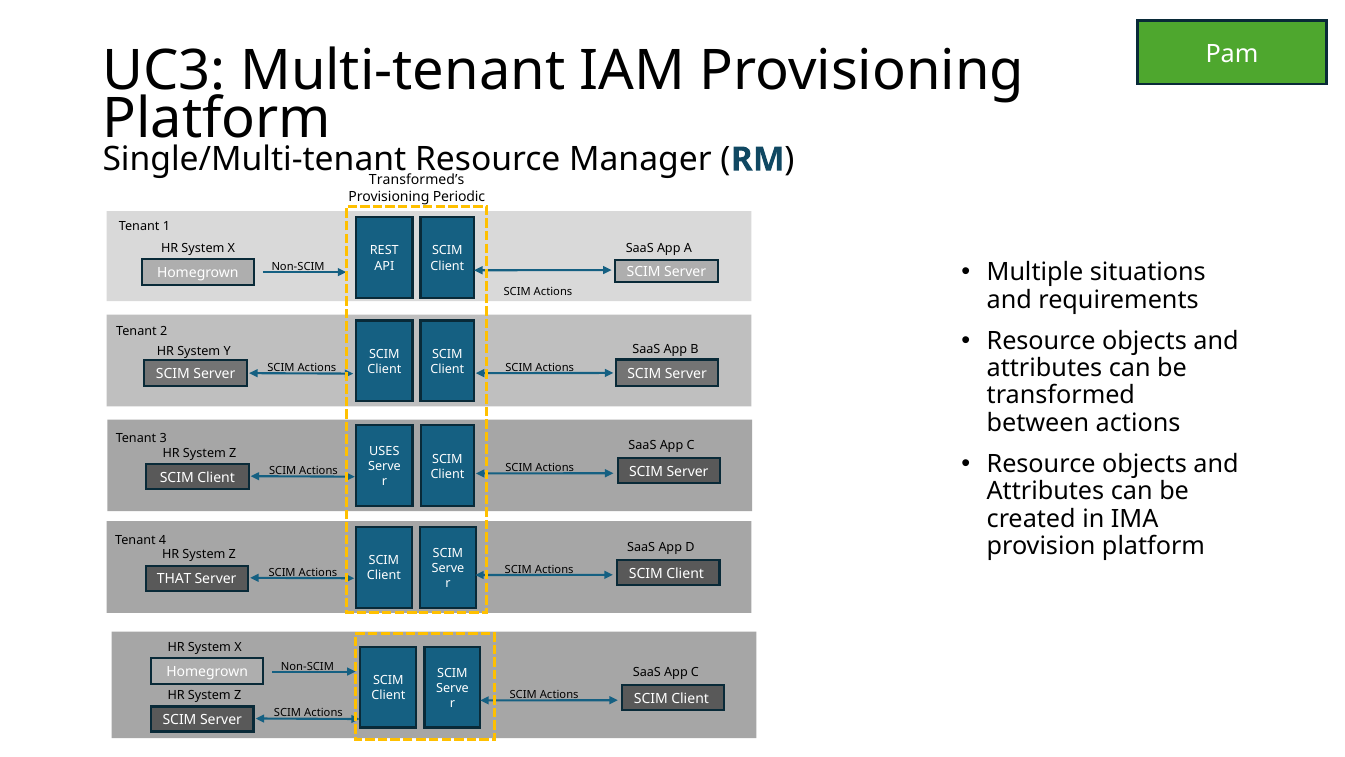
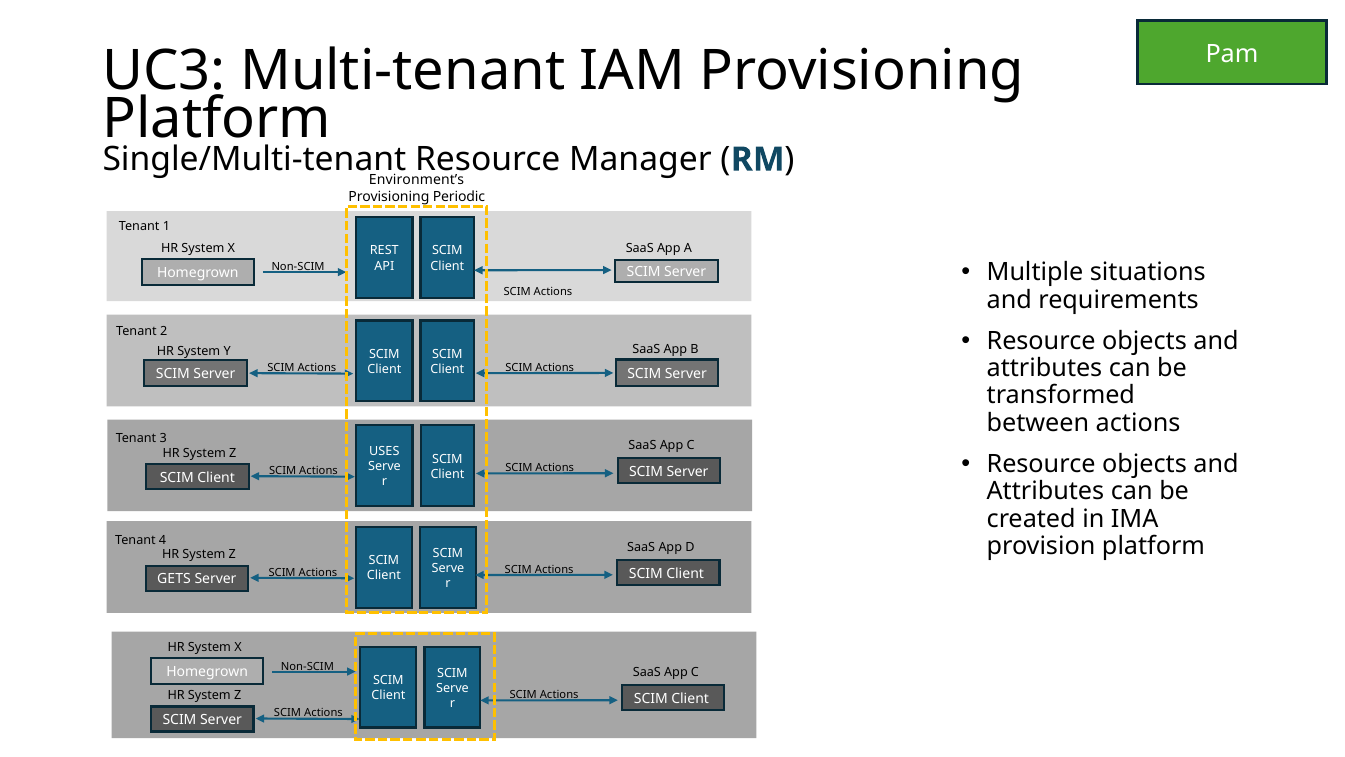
Transformed’s: Transformed’s -> Environment’s
THAT: THAT -> GETS
